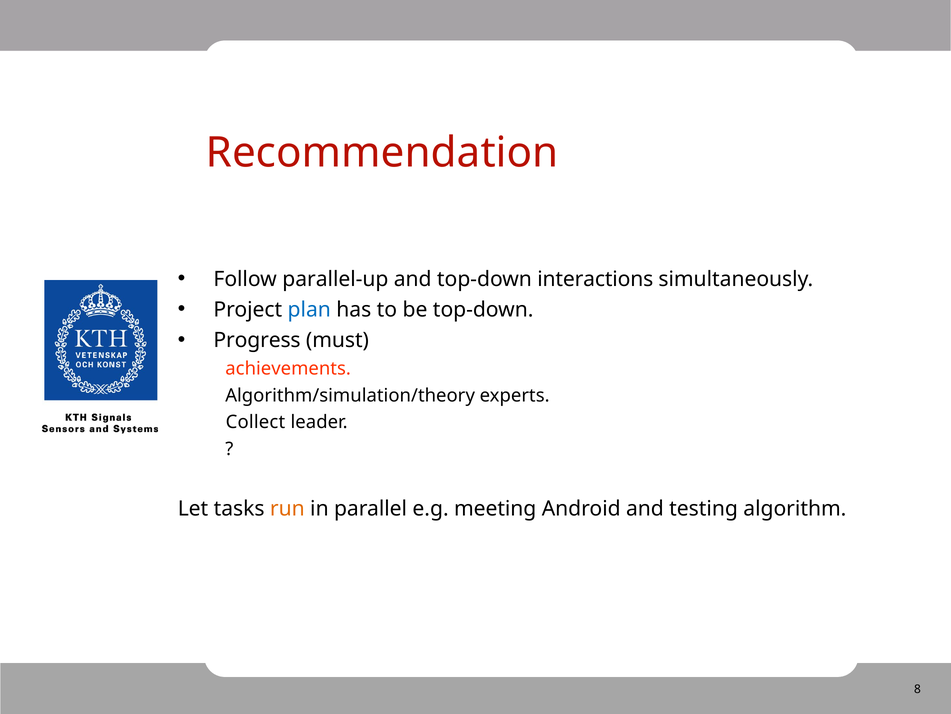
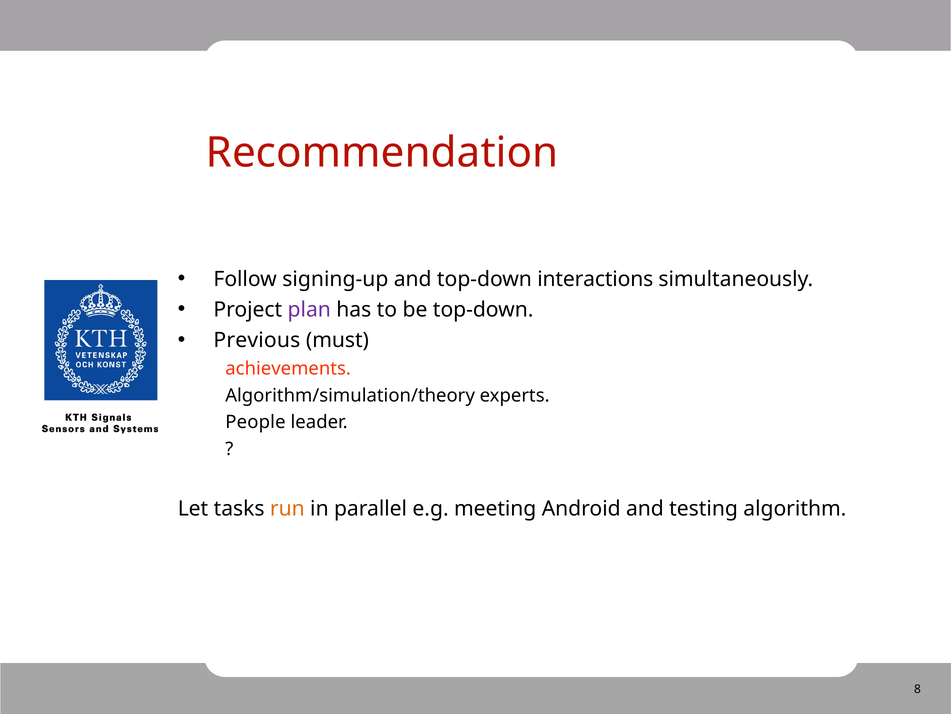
parallel-up: parallel-up -> signing-up
plan colour: blue -> purple
Progress: Progress -> Previous
Collect: Collect -> People
